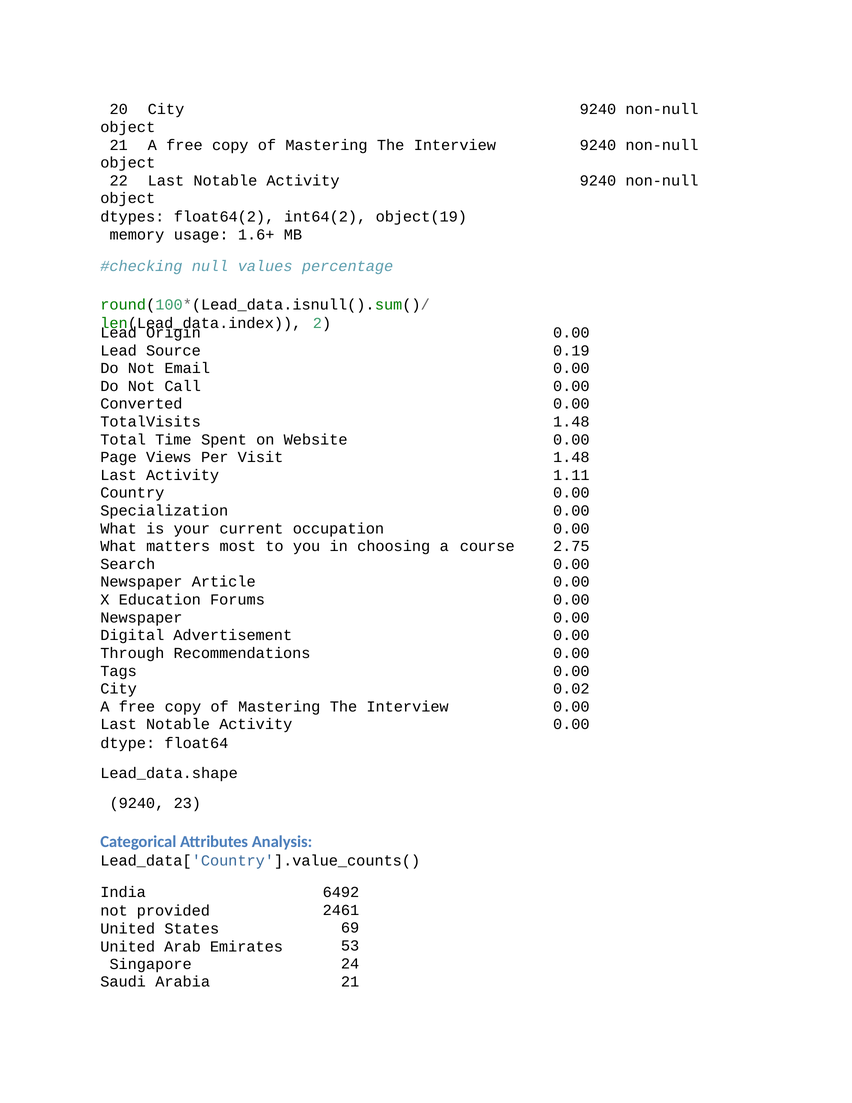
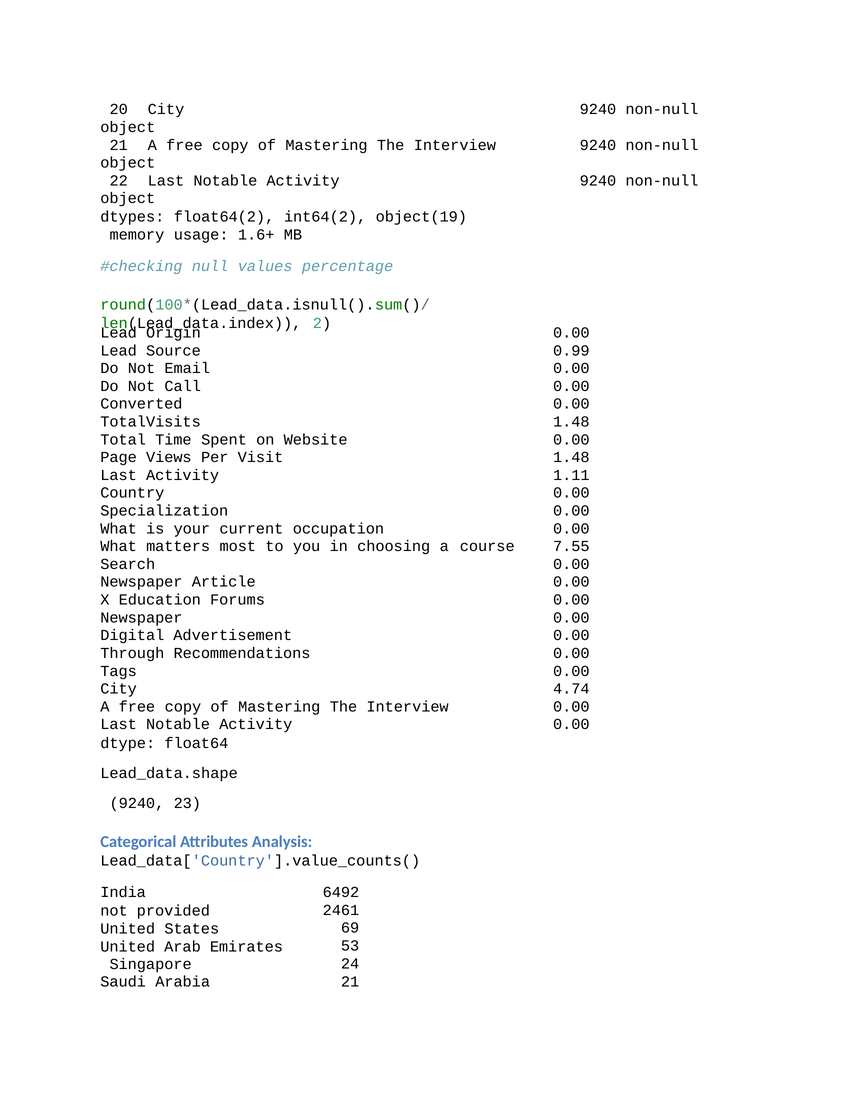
0.19: 0.19 -> 0.99
2.75: 2.75 -> 7.55
0.02: 0.02 -> 4.74
